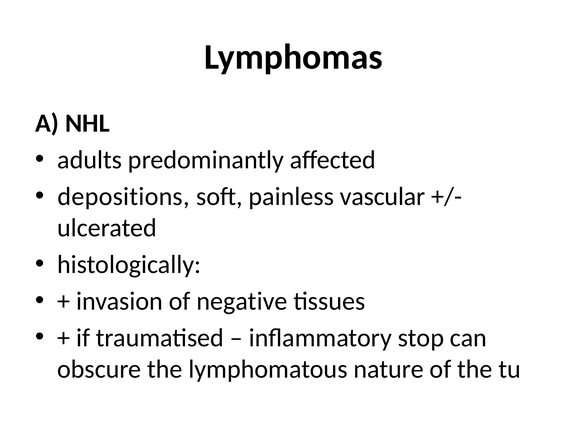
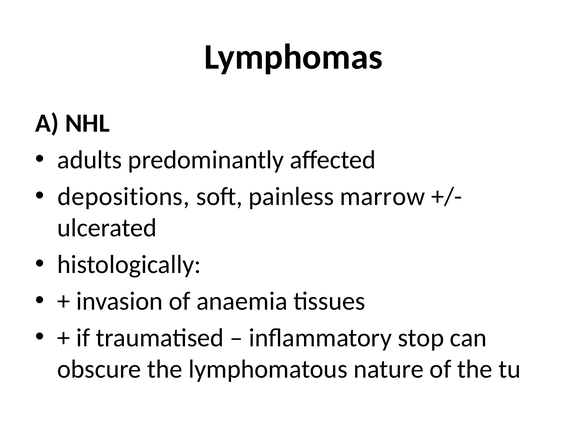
vascular: vascular -> marrow
negative: negative -> anaemia
